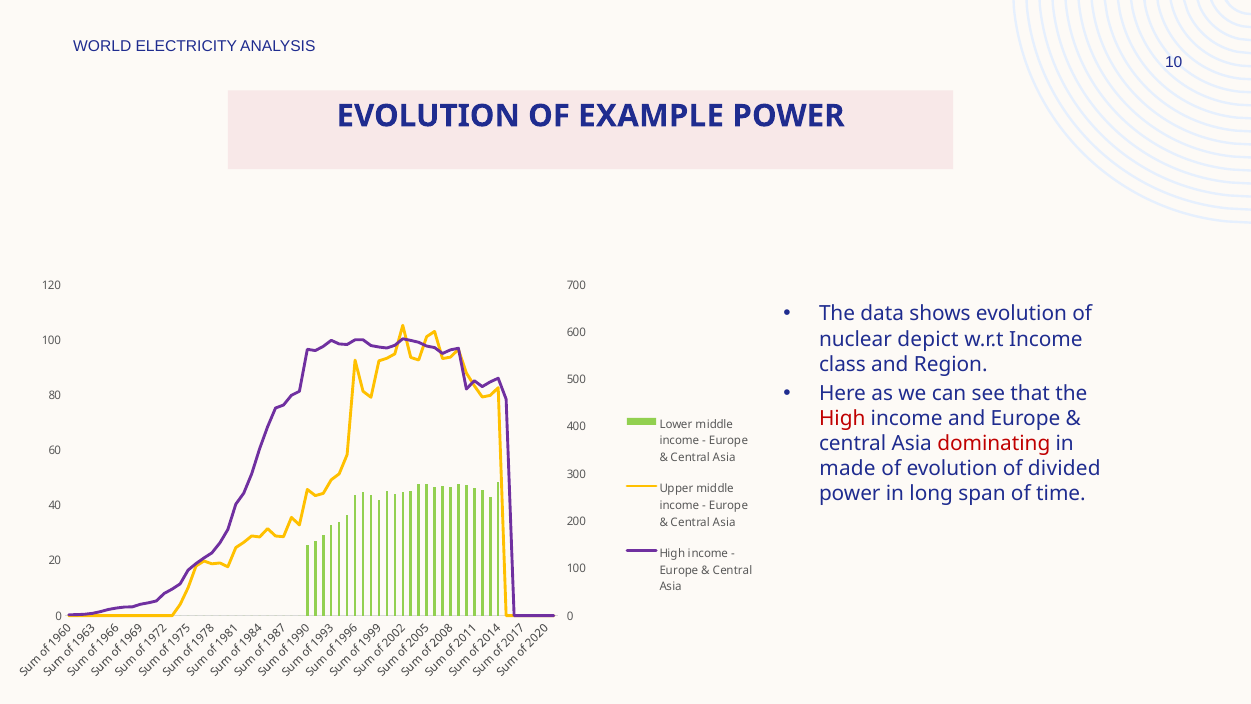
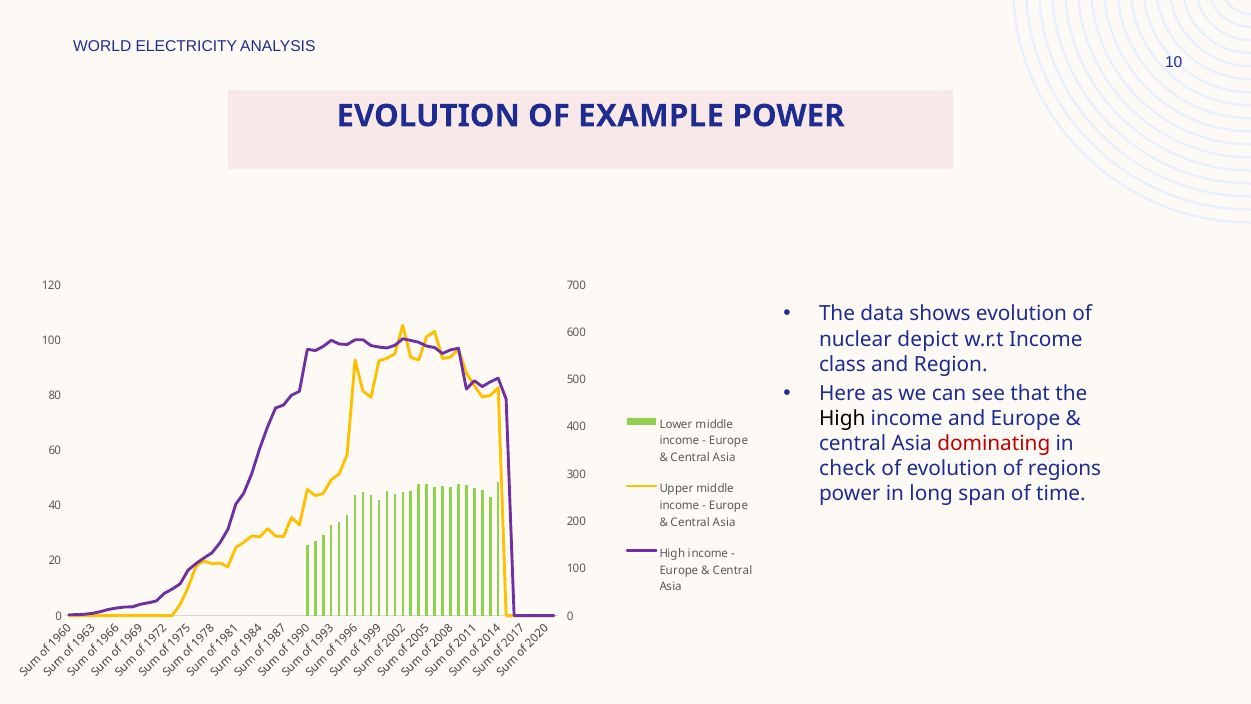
High at (842, 419) colour: red -> black
made: made -> check
divided: divided -> regions
